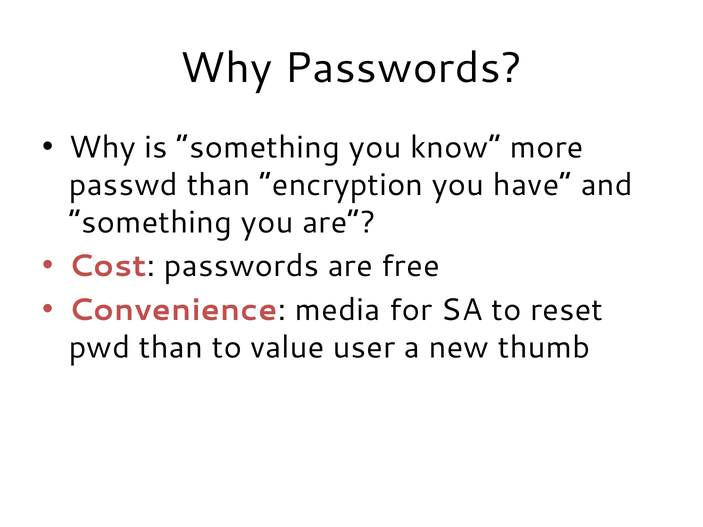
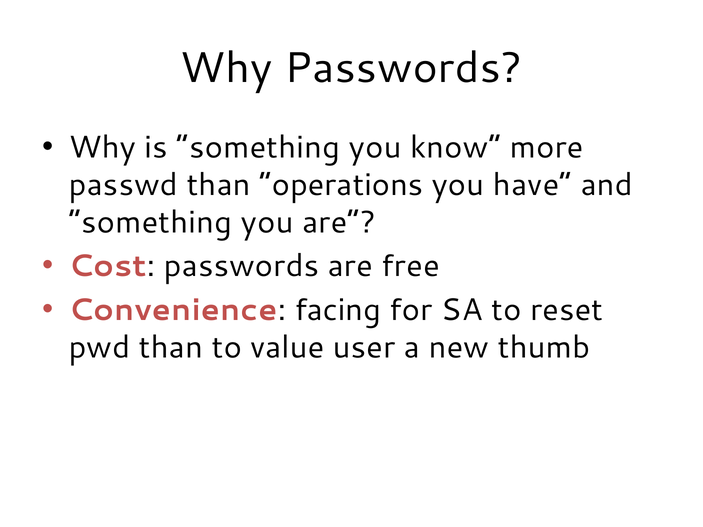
encryption: encryption -> operations
media: media -> facing
